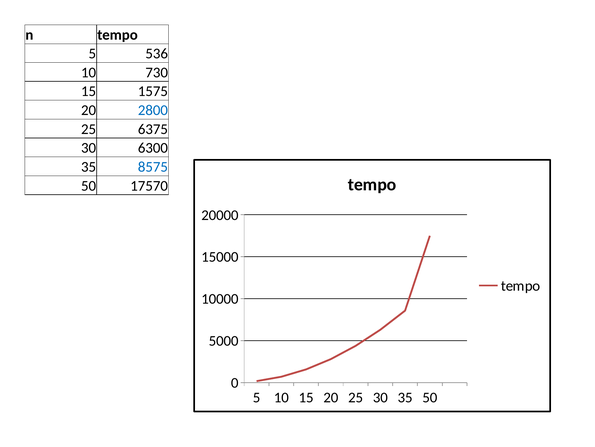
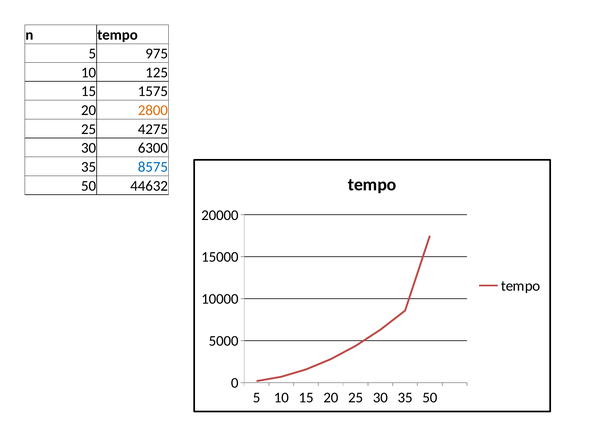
536: 536 -> 975
730: 730 -> 125
2800 colour: blue -> orange
6375: 6375 -> 4275
17570: 17570 -> 44632
